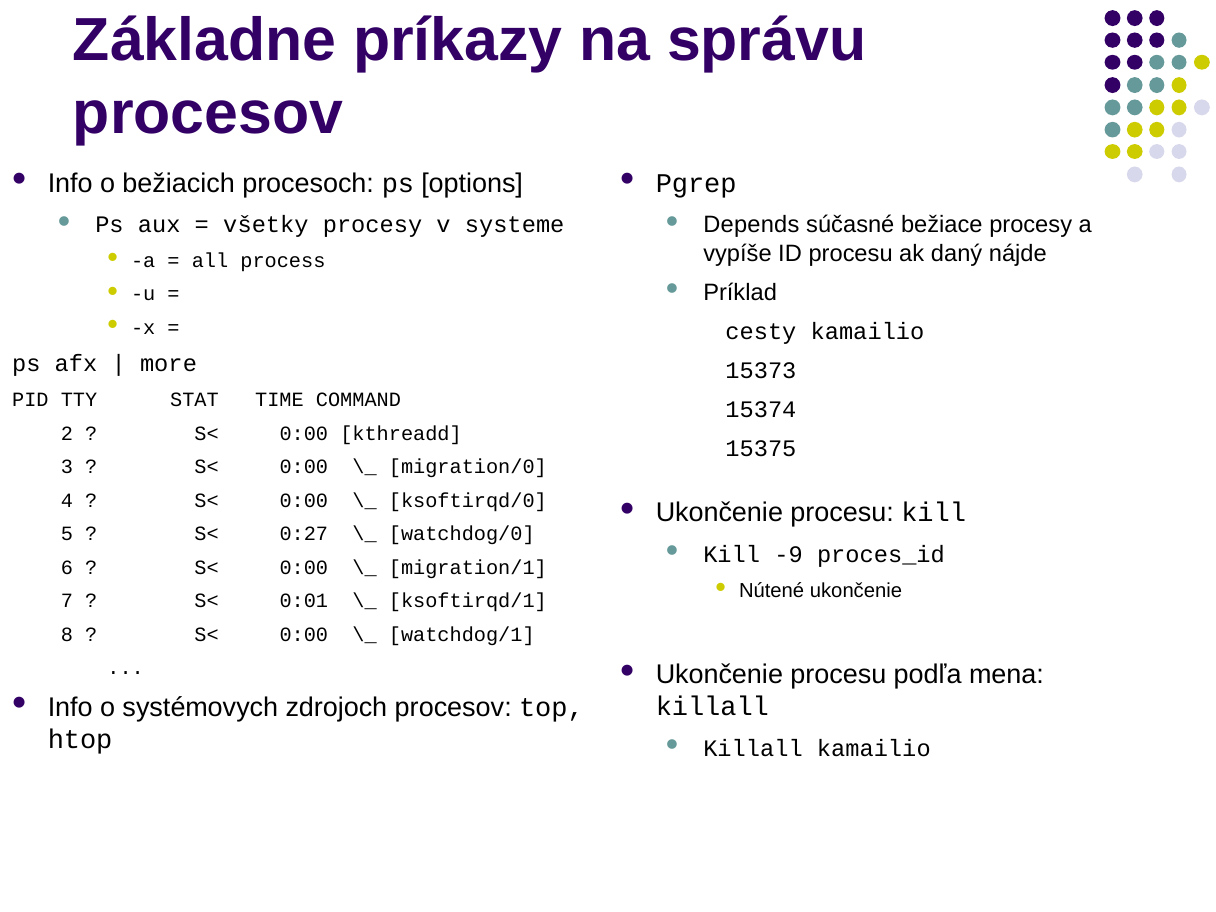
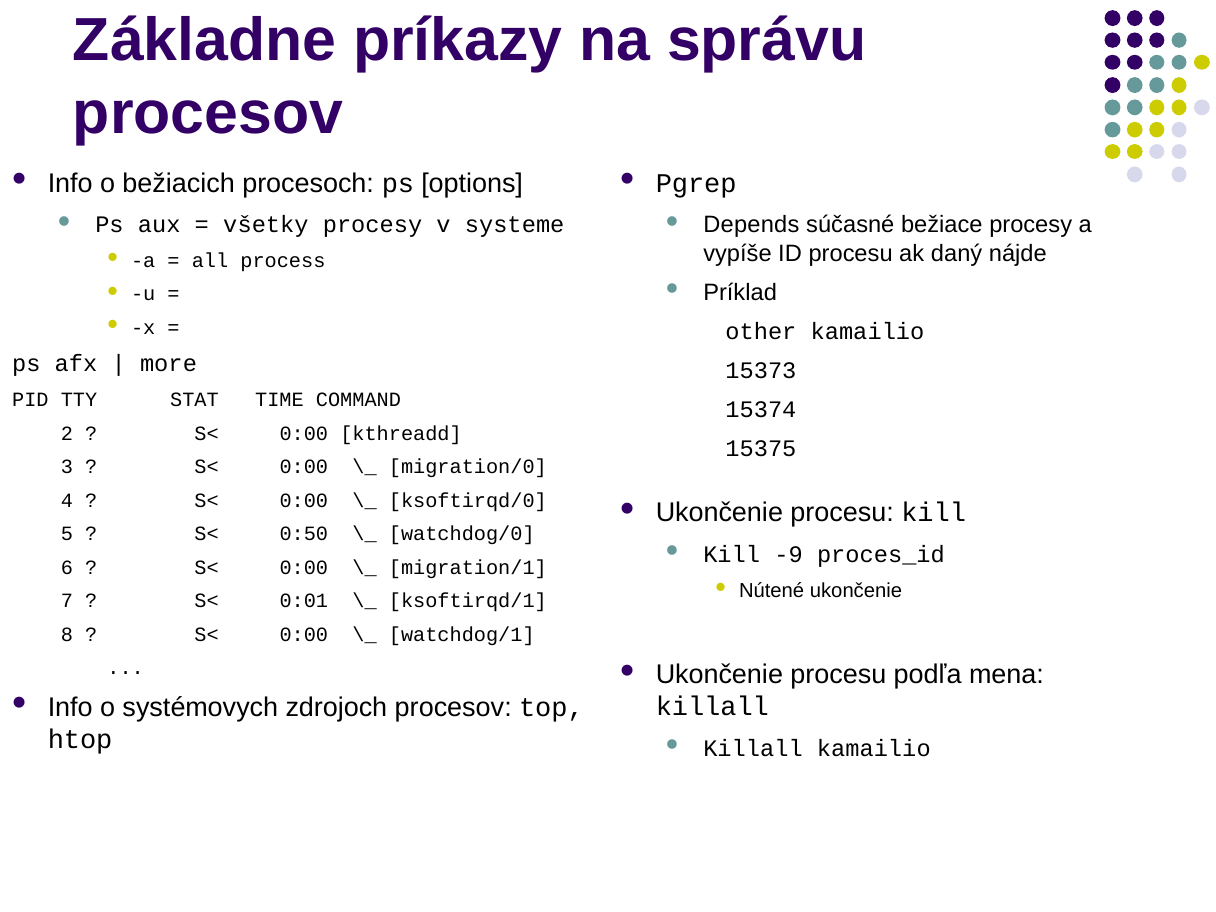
cesty: cesty -> other
0:27: 0:27 -> 0:50
